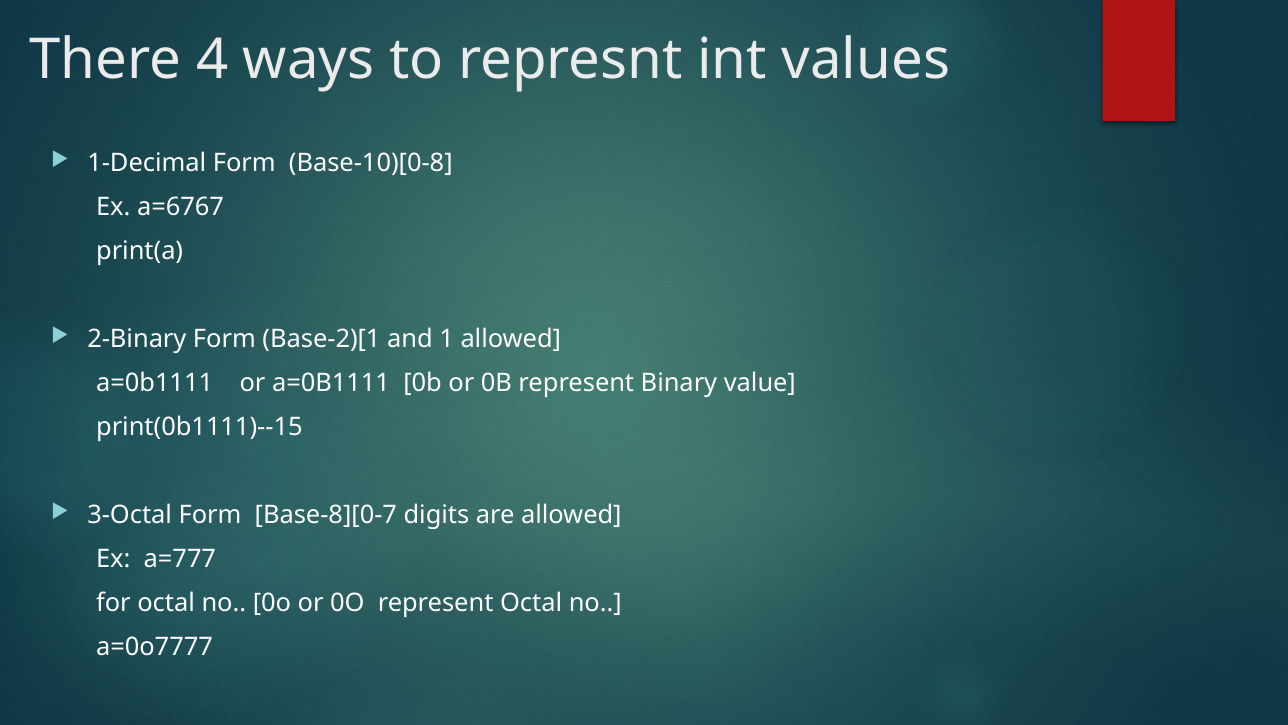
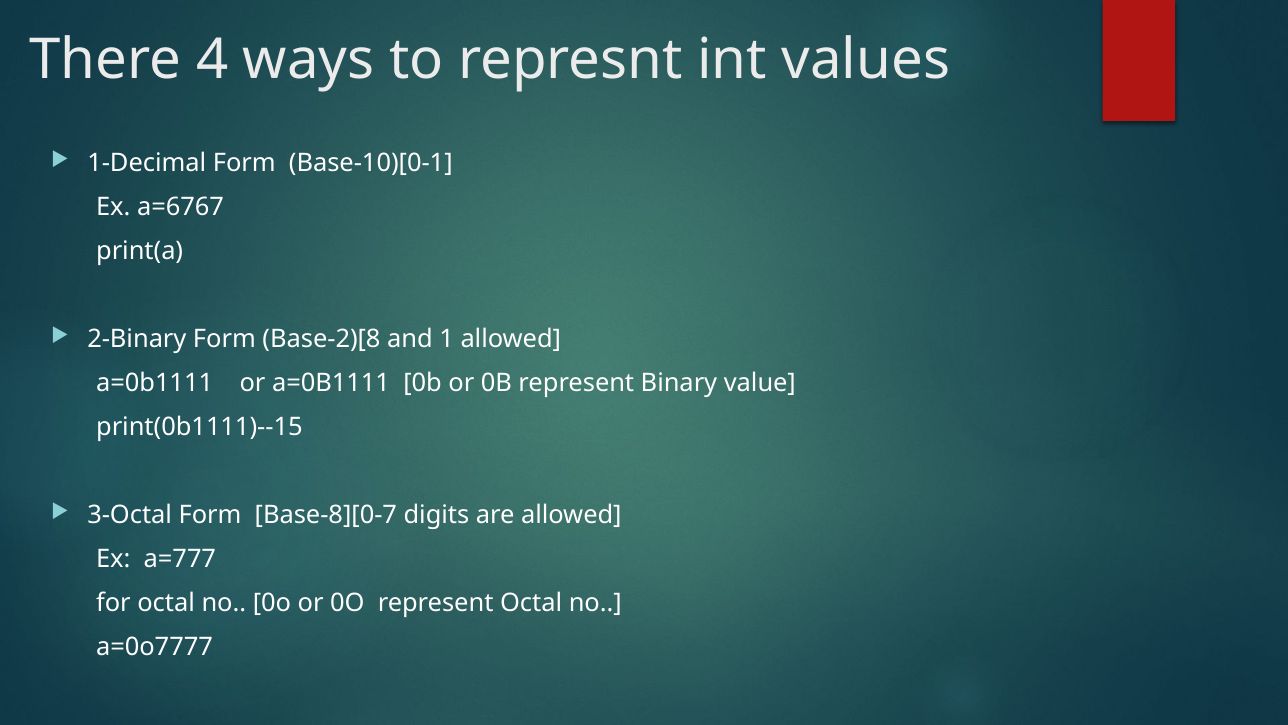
Base-10)[0-8: Base-10)[0-8 -> Base-10)[0-1
Base-2)[1: Base-2)[1 -> Base-2)[8
